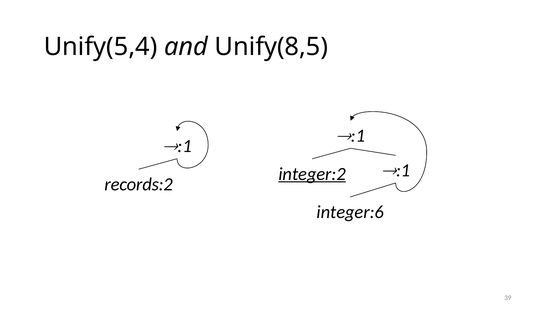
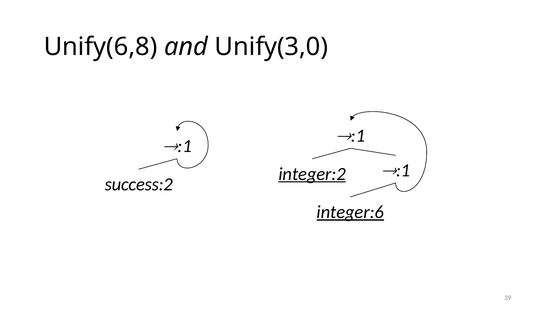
Unify(5,4: Unify(5,4 -> Unify(6,8
Unify(8,5: Unify(8,5 -> Unify(3,0
records:2: records:2 -> success:2
integer:6 underline: none -> present
